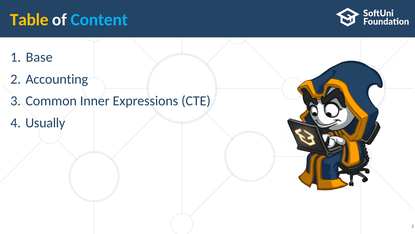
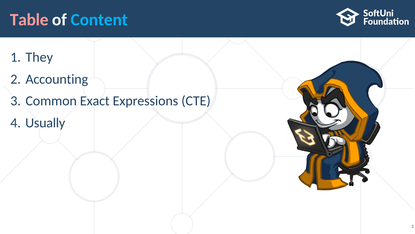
Table colour: yellow -> pink
Base: Base -> They
Inner: Inner -> Exact
